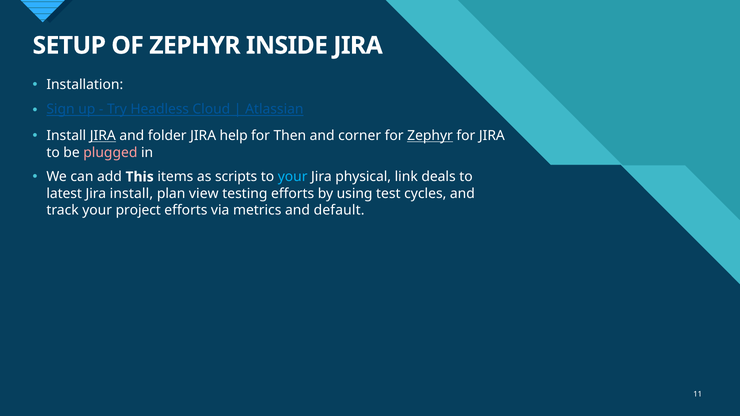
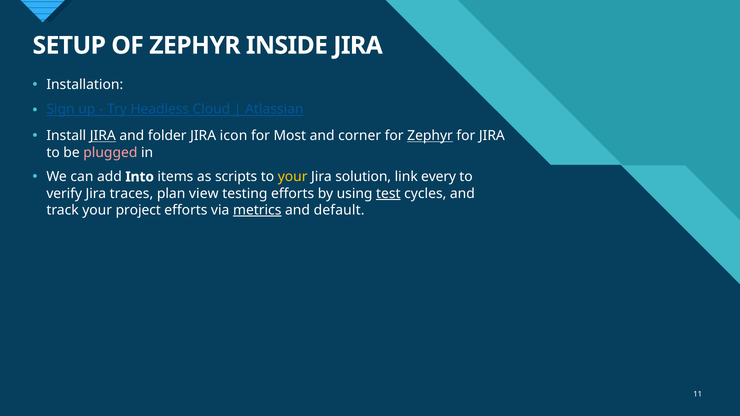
help: help -> icon
Then: Then -> Most
This: This -> Into
your at (293, 177) colour: light blue -> yellow
physical: physical -> solution
deals: deals -> every
latest: latest -> verify
Jira install: install -> traces
test underline: none -> present
metrics underline: none -> present
